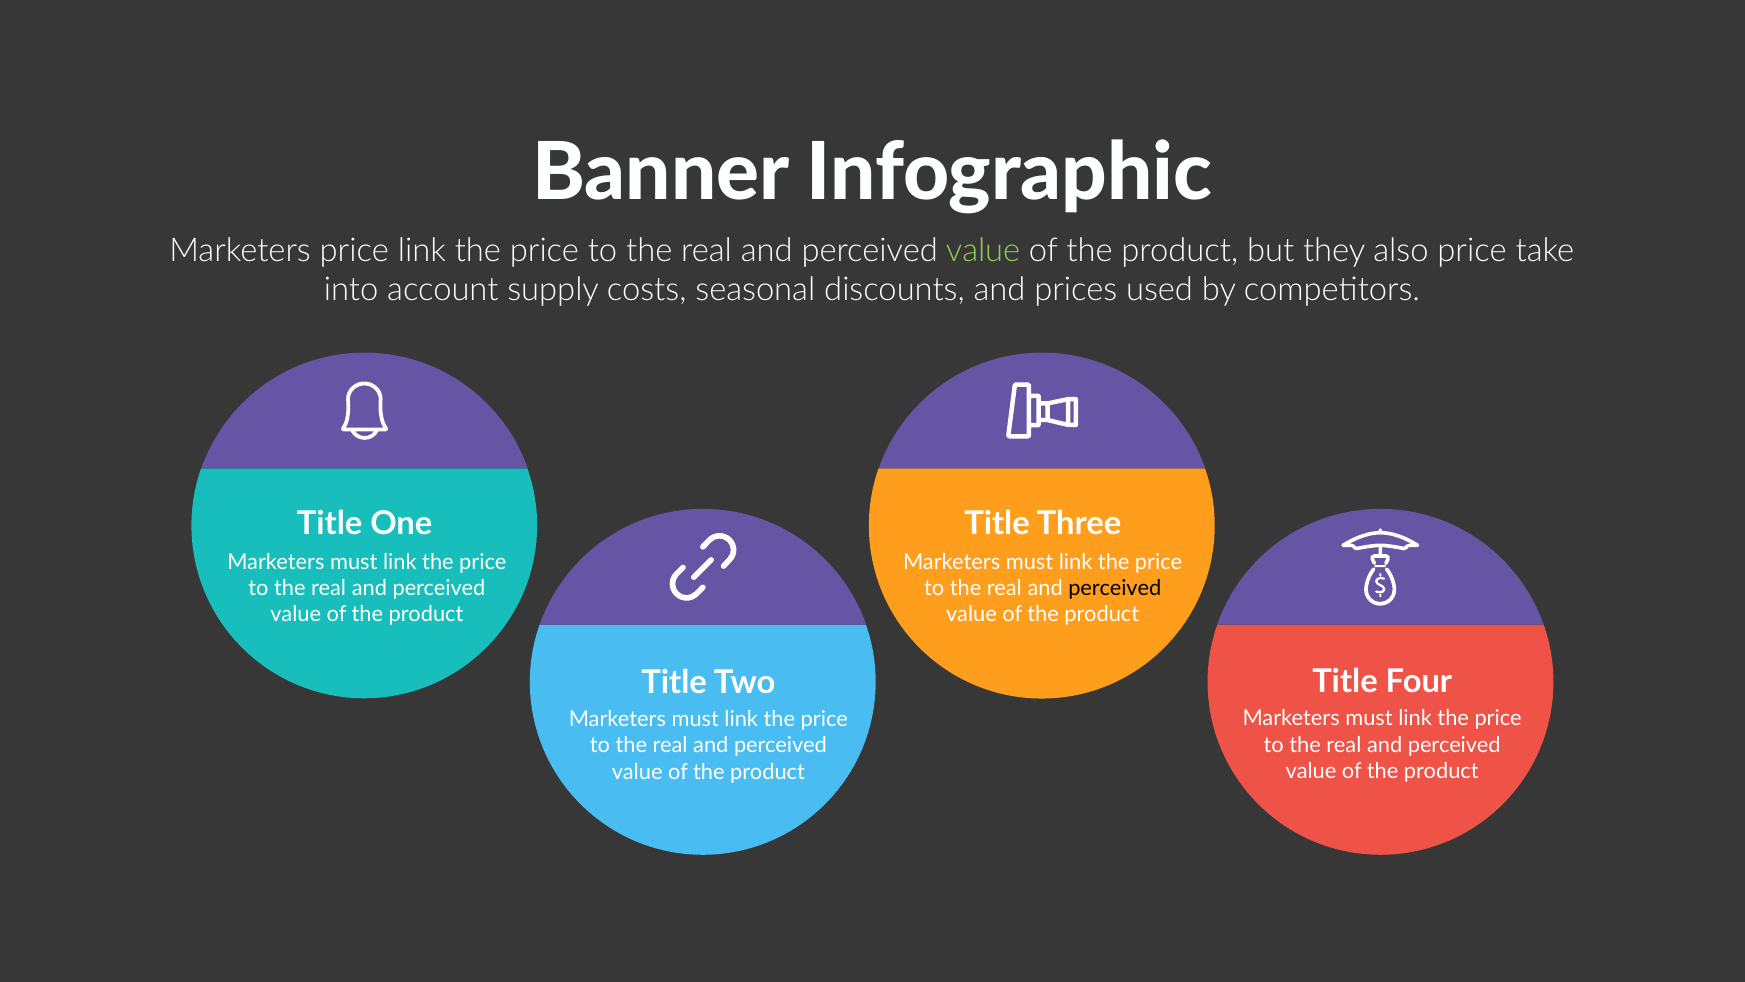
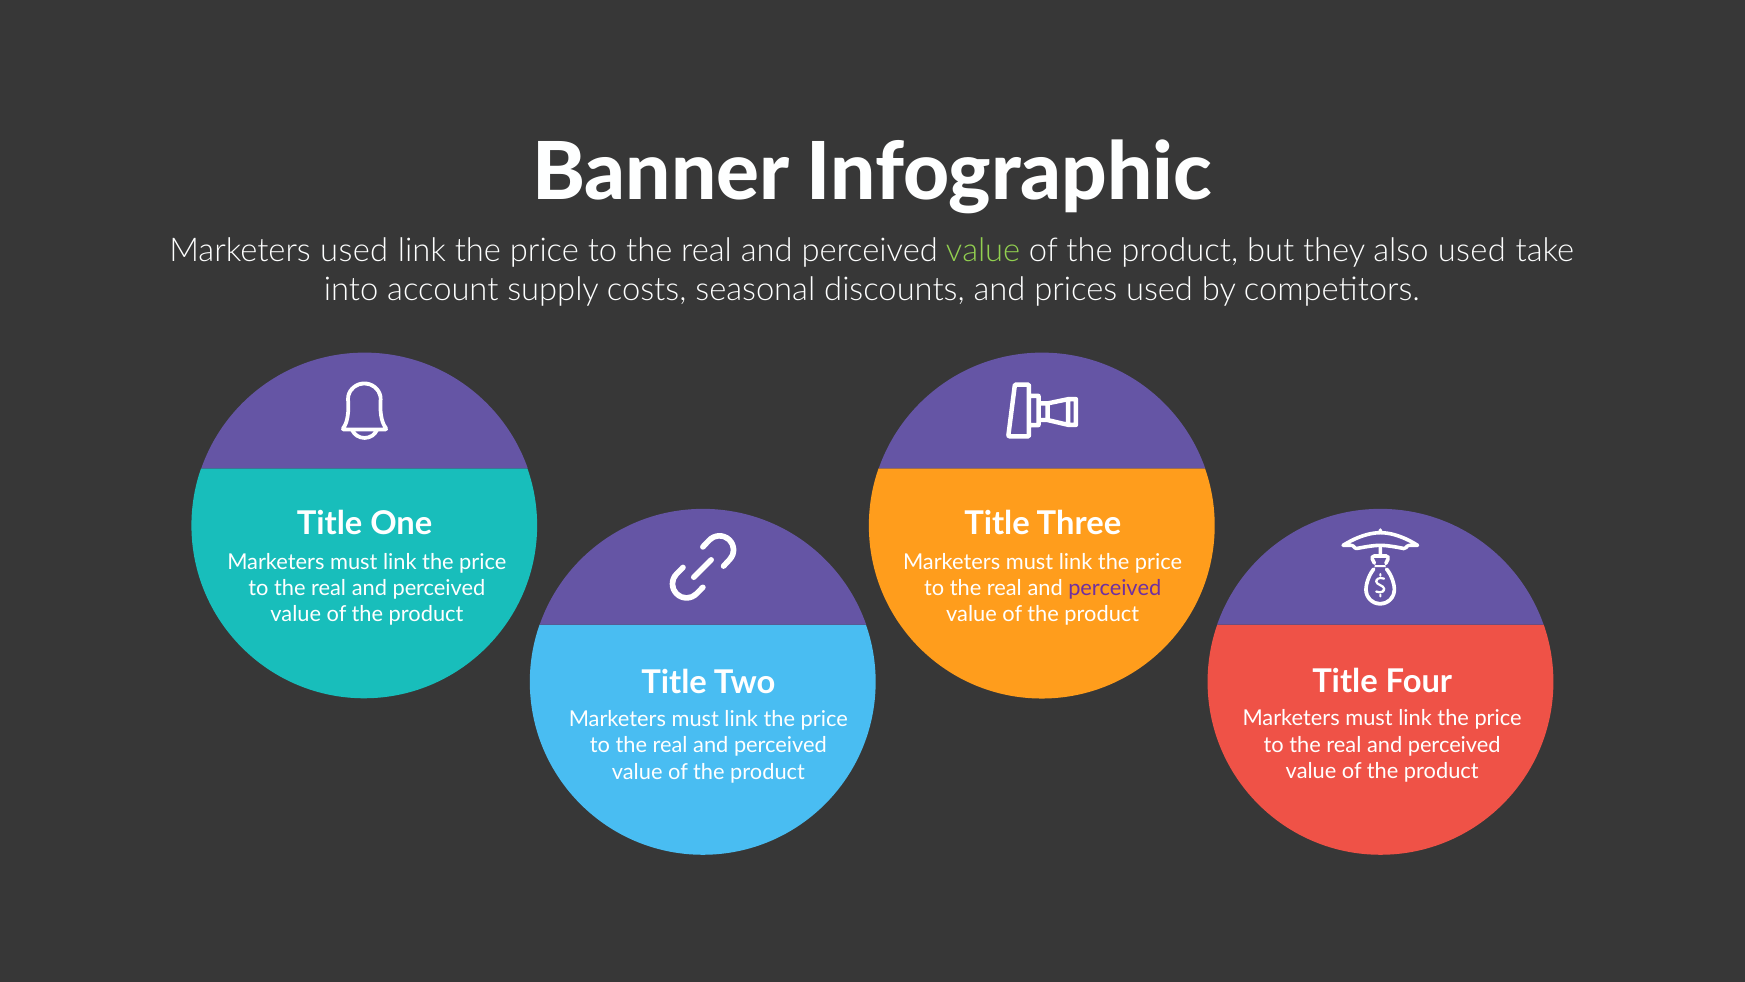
Marketers price: price -> used
also price: price -> used
perceived at (1115, 588) colour: black -> purple
